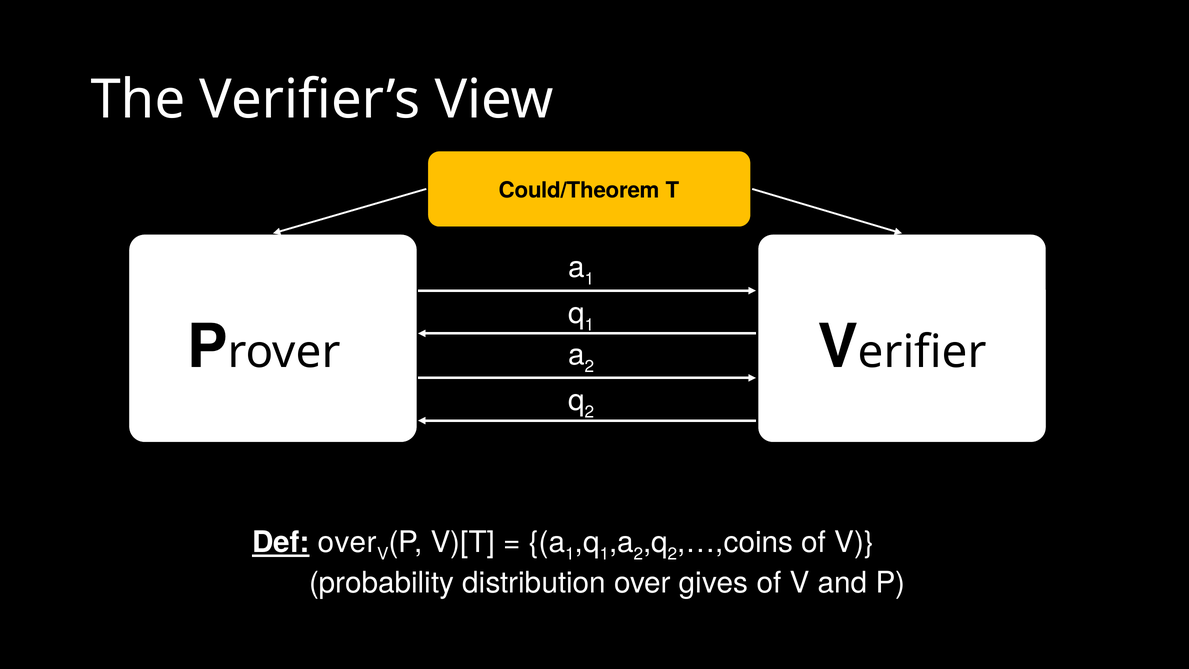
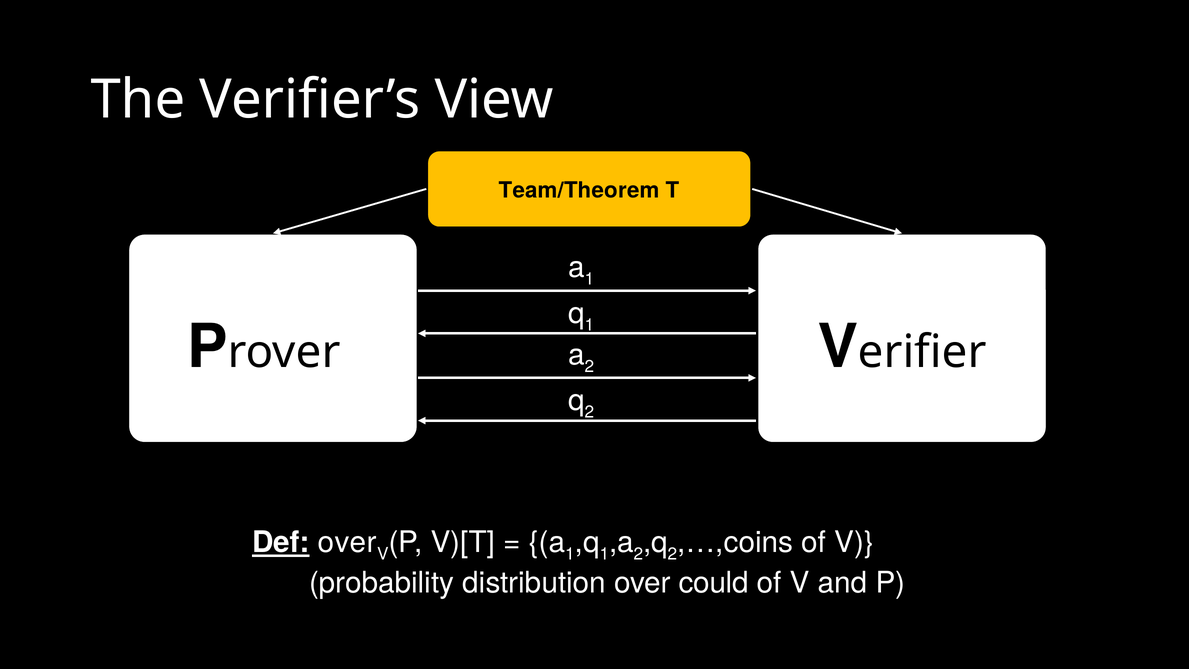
Could/Theorem: Could/Theorem -> Team/Theorem
gives: gives -> could
